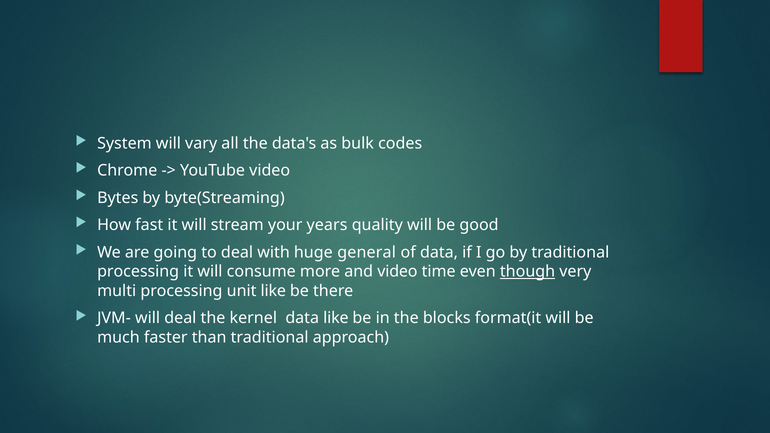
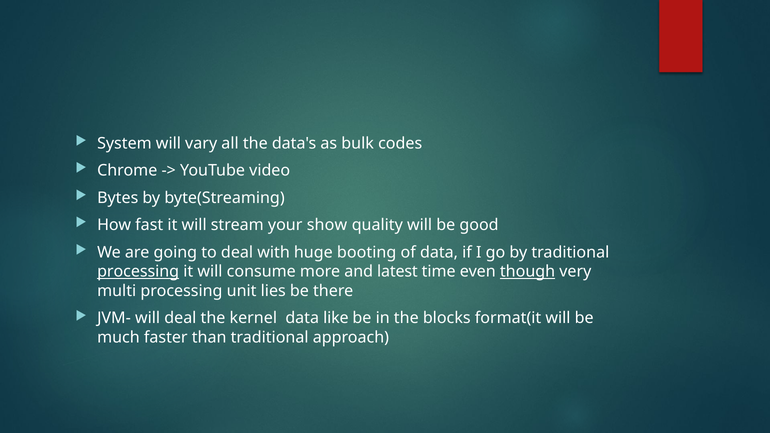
years: years -> show
general: general -> booting
processing at (138, 272) underline: none -> present
and video: video -> latest
unit like: like -> lies
